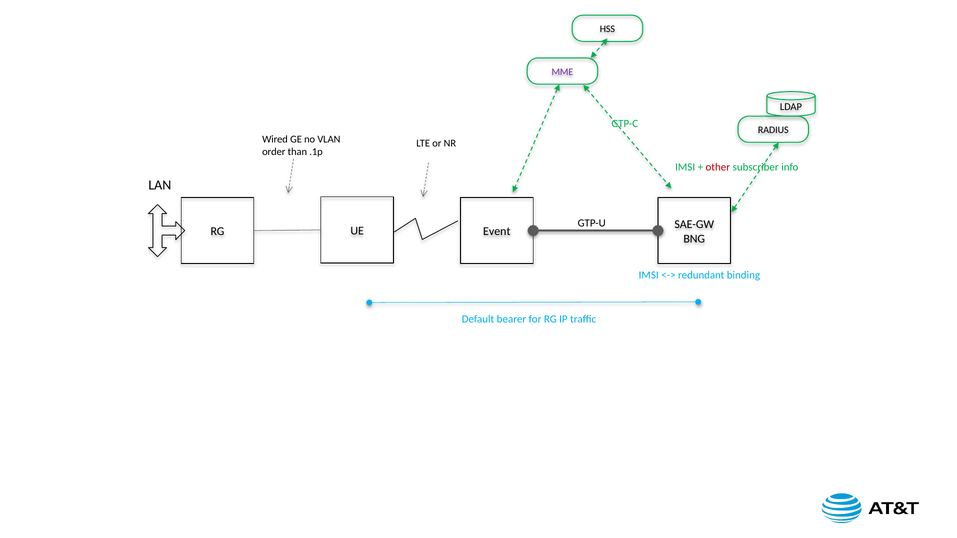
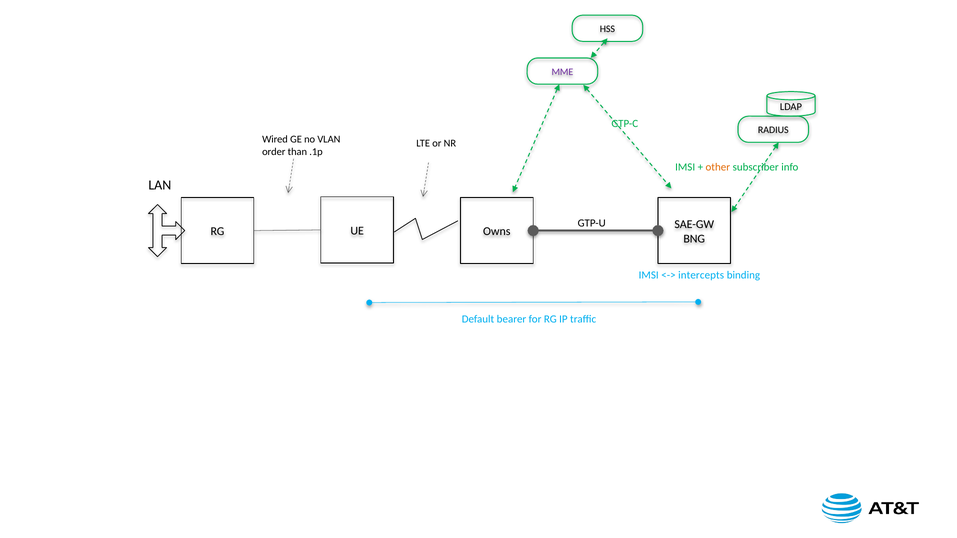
other colour: red -> orange
Event: Event -> Owns
redundant: redundant -> intercepts
